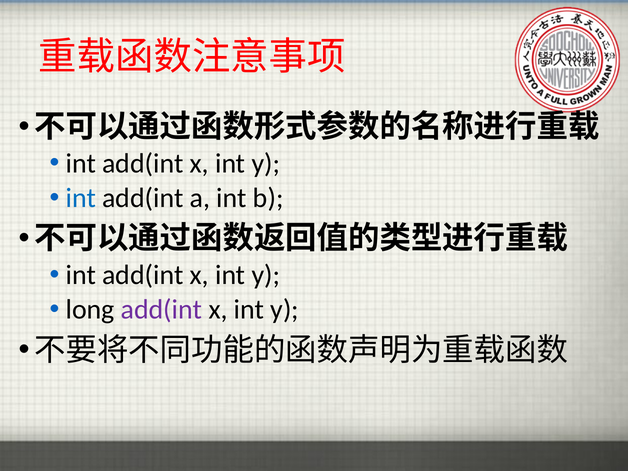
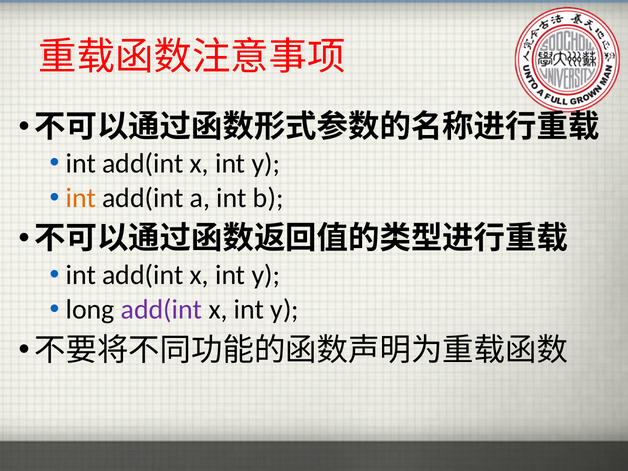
int at (81, 198) colour: blue -> orange
